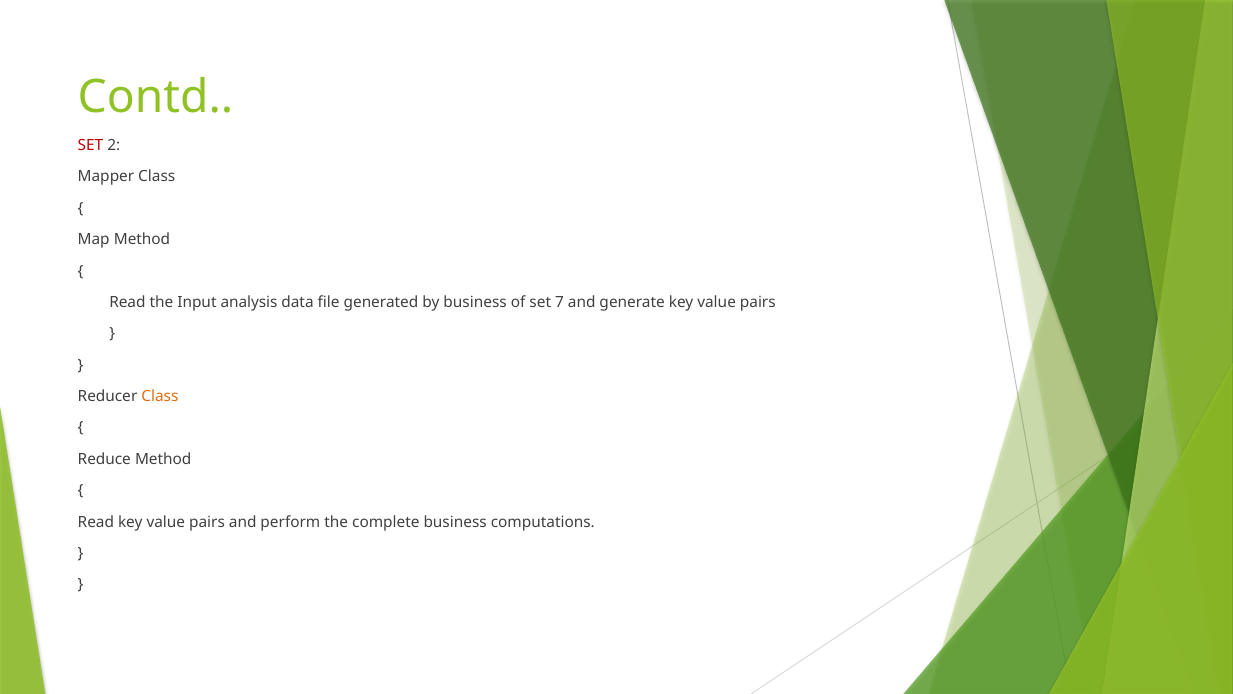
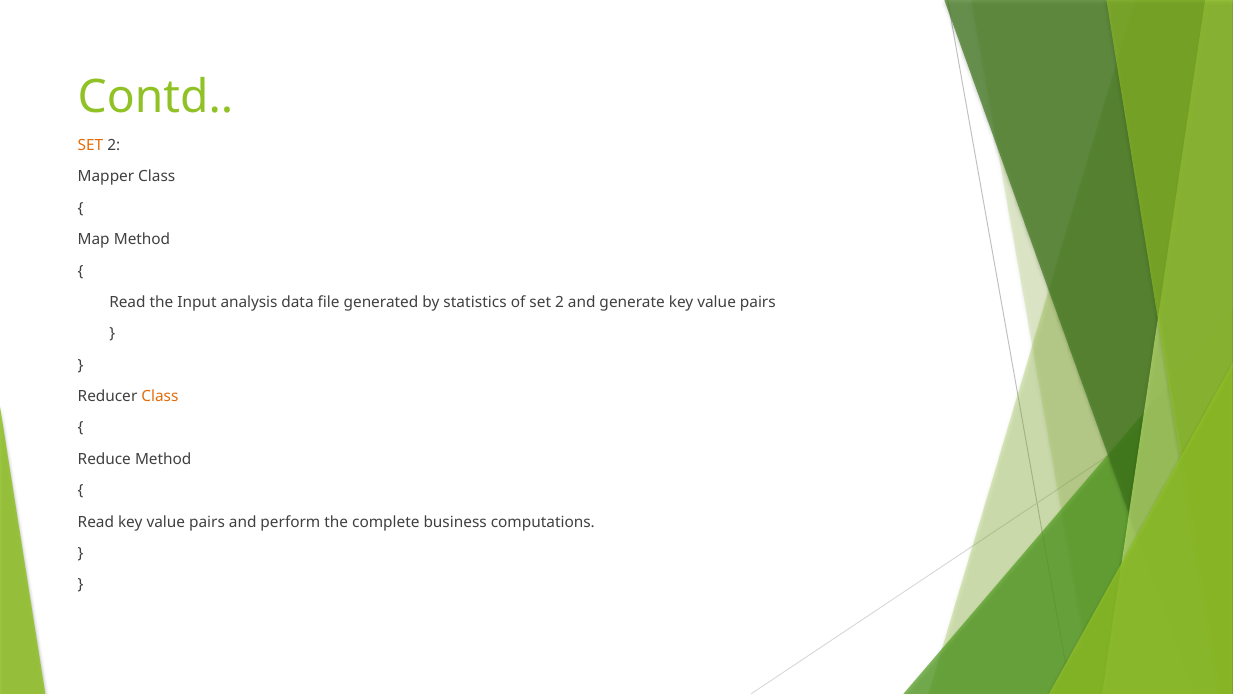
SET at (90, 145) colour: red -> orange
by business: business -> statistics
of set 7: 7 -> 2
